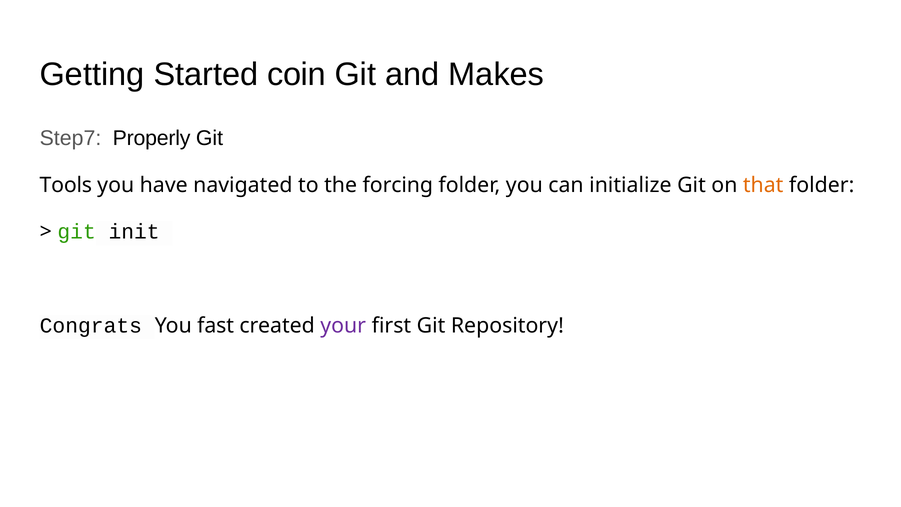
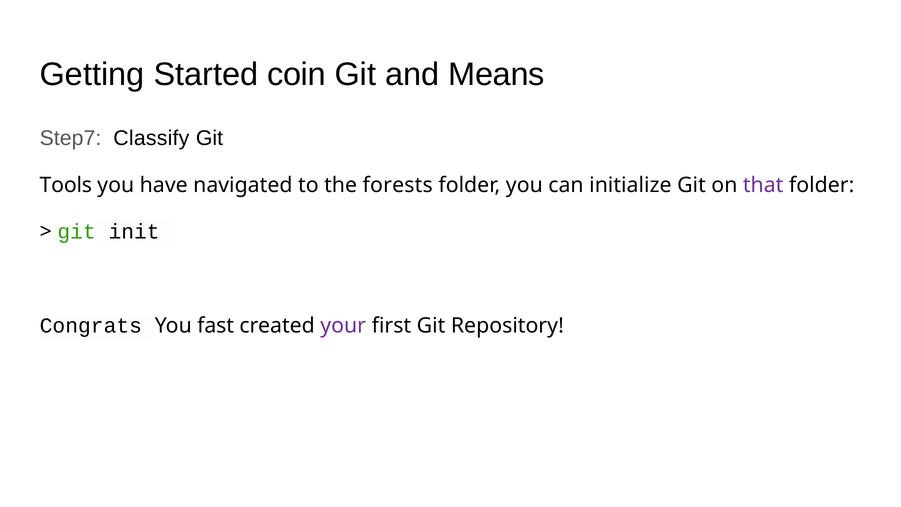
Makes: Makes -> Means
Properly: Properly -> Classify
forcing: forcing -> forests
that colour: orange -> purple
